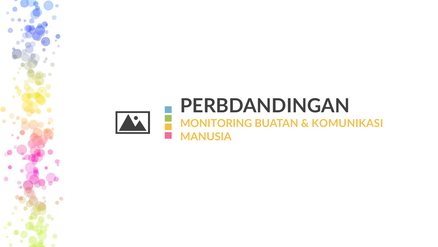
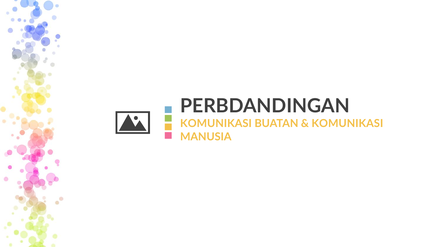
MONITORING at (216, 123): MONITORING -> KOMUNIKASI
